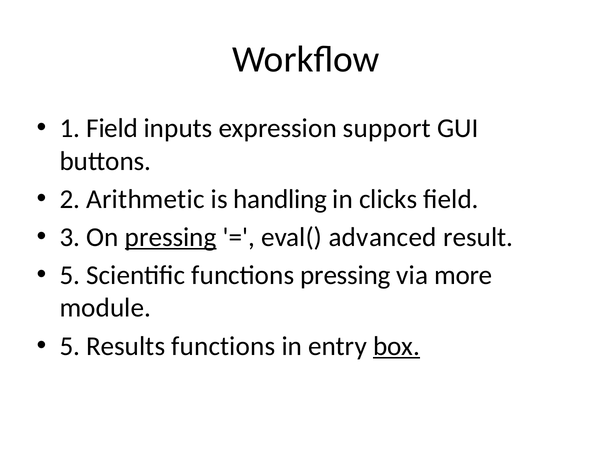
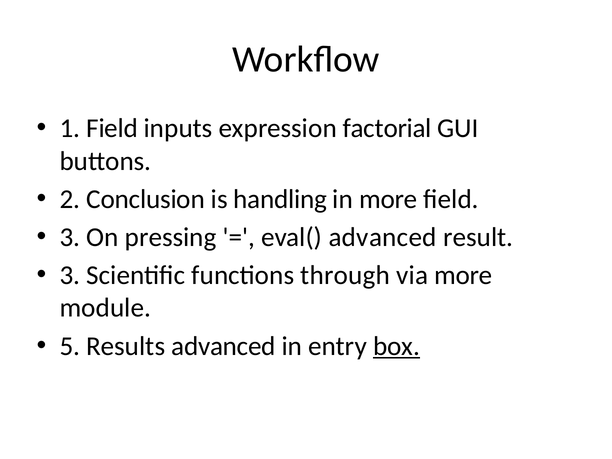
support: support -> factorial
Arithmetic: Arithmetic -> Conclusion
in clicks: clicks -> more
pressing at (171, 237) underline: present -> none
5 at (70, 275): 5 -> 3
functions pressing: pressing -> through
Results functions: functions -> advanced
